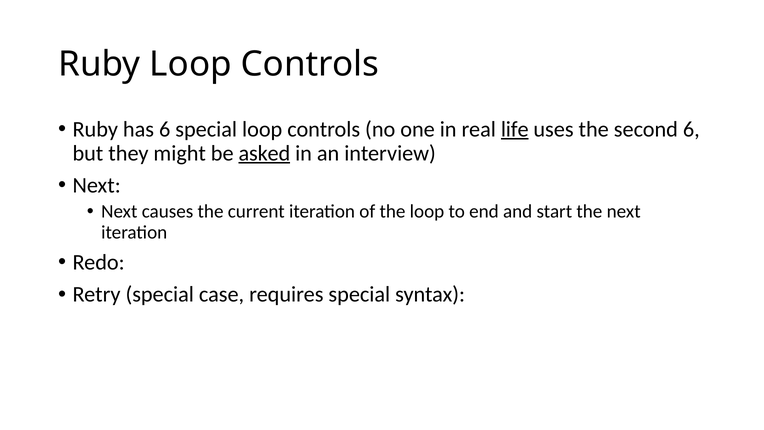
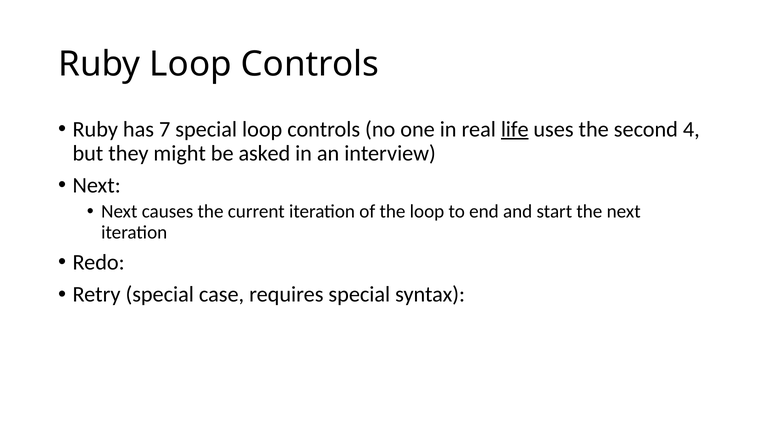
has 6: 6 -> 7
second 6: 6 -> 4
asked underline: present -> none
